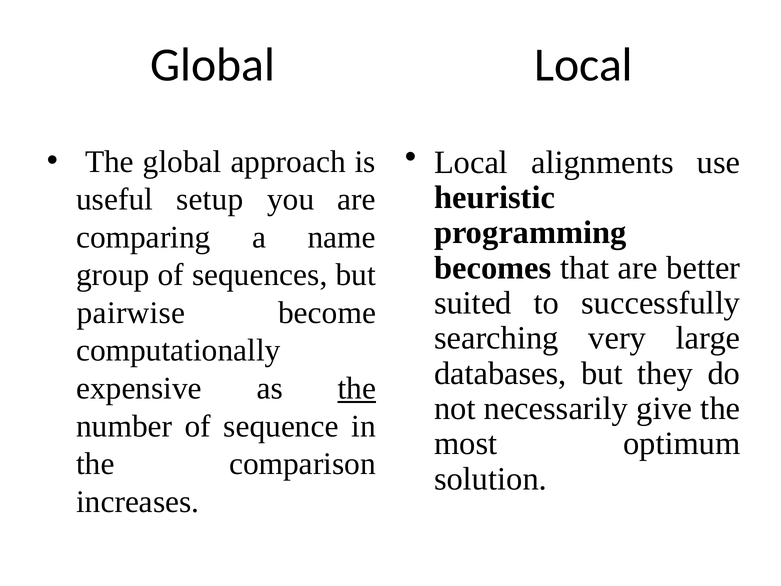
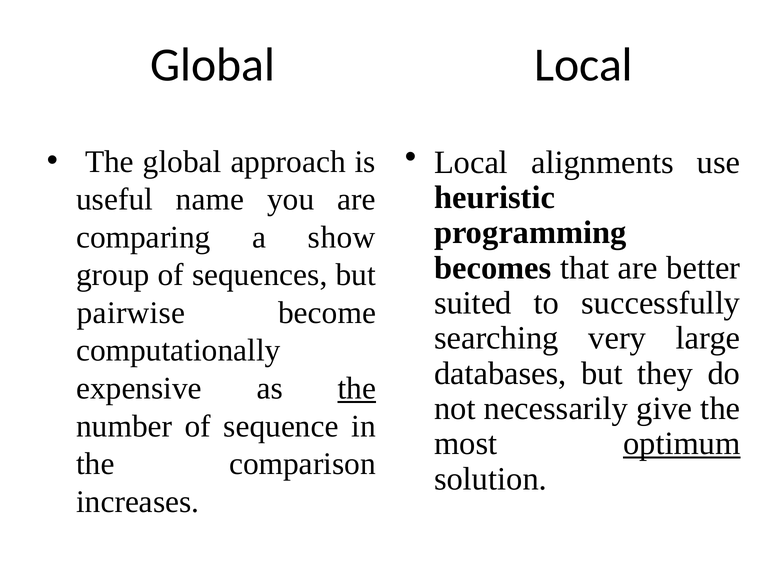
setup: setup -> name
name: name -> show
optimum underline: none -> present
